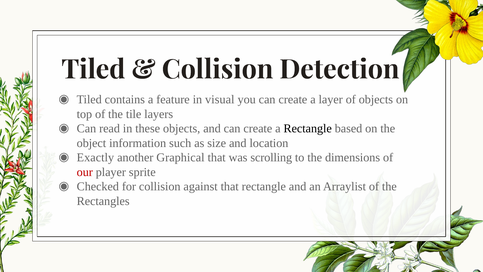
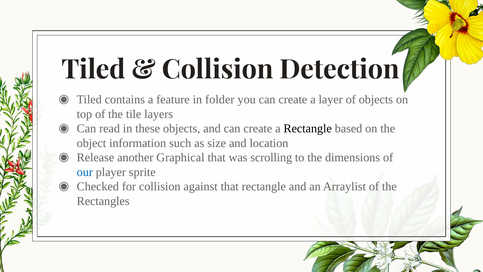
visual: visual -> folder
Exactly: Exactly -> Release
our colour: red -> blue
